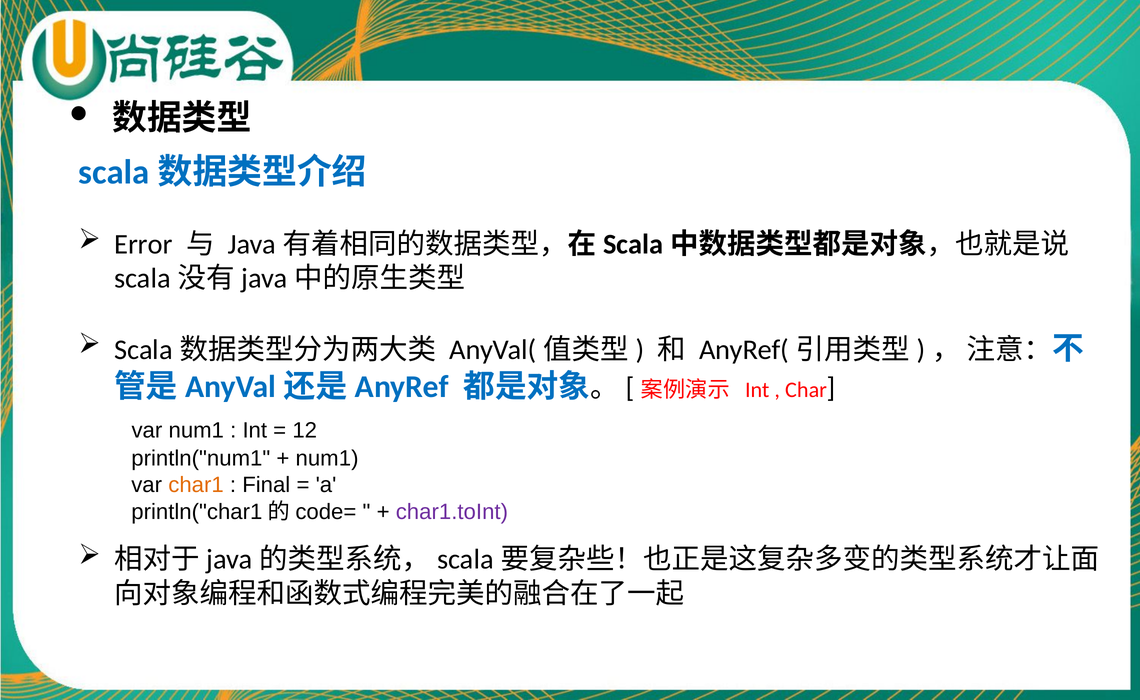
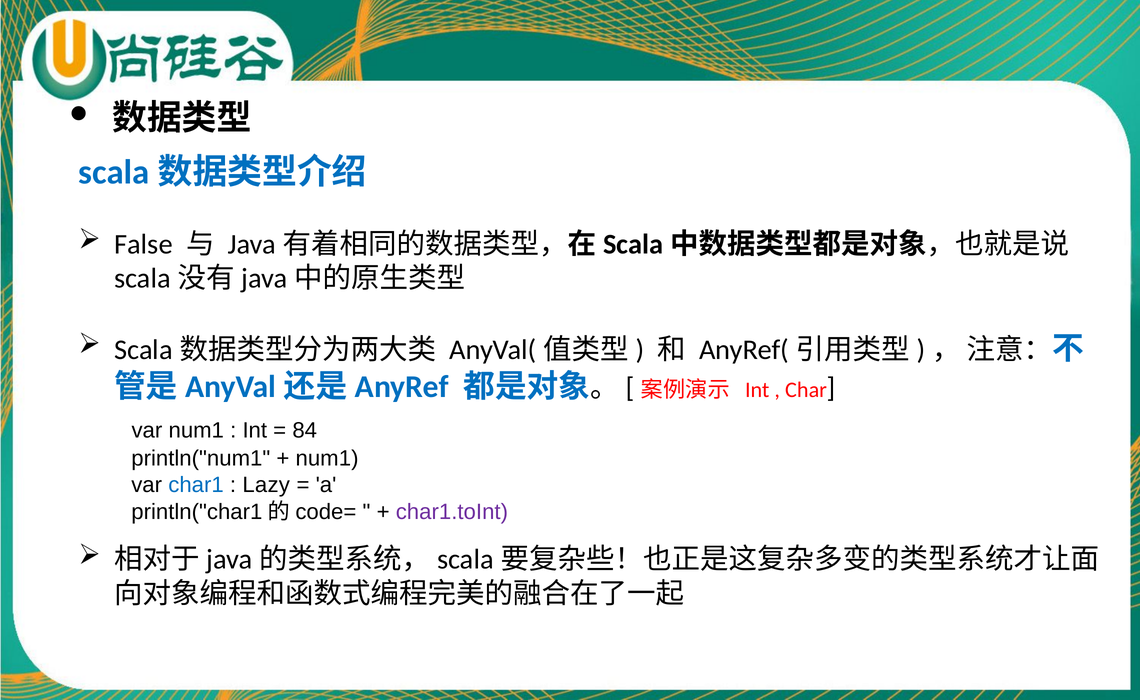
Error: Error -> False
12: 12 -> 84
char1 colour: orange -> blue
Final: Final -> Lazy
